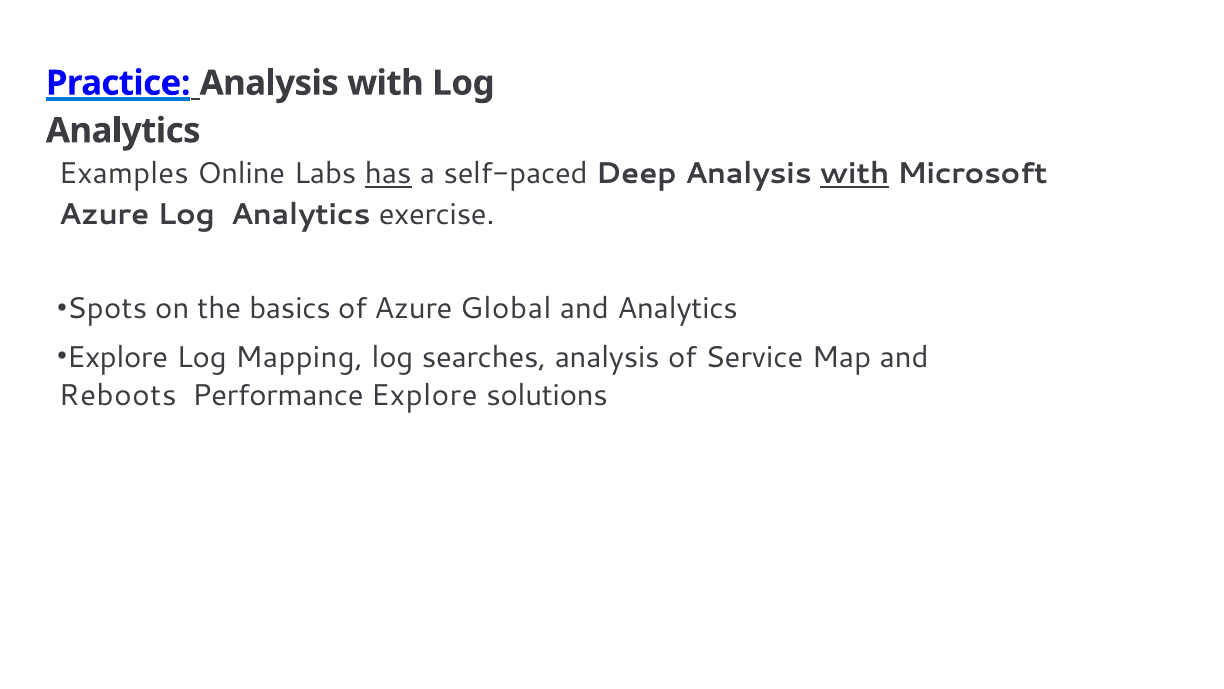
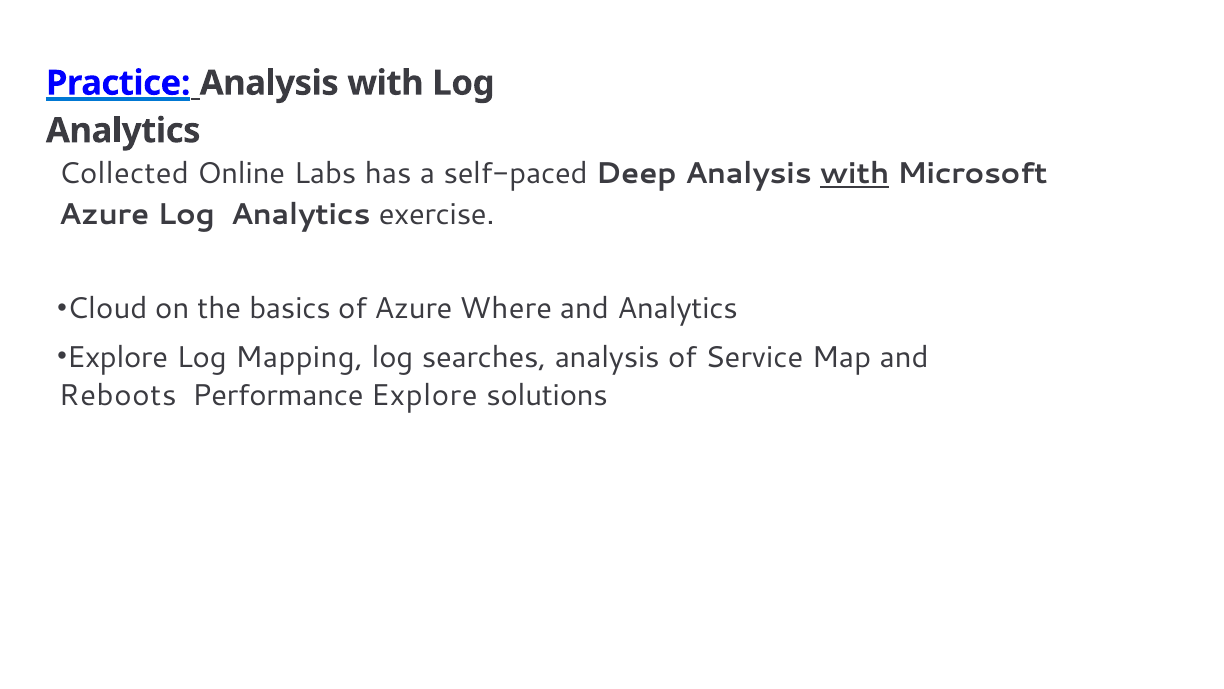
Examples: Examples -> Collected
has underline: present -> none
Spots: Spots -> Cloud
Global: Global -> Where
